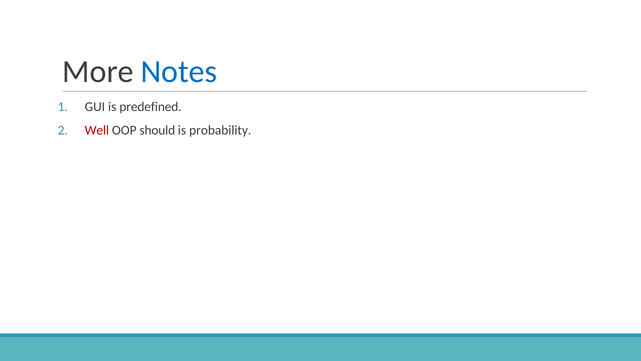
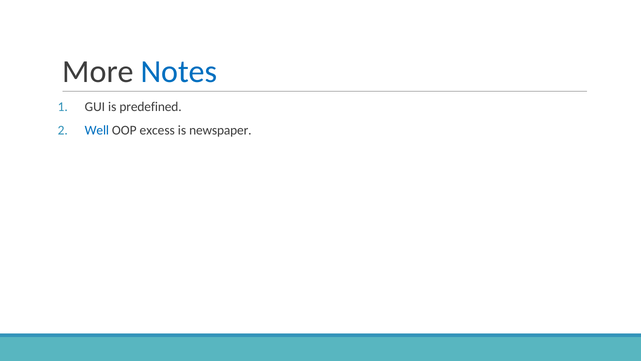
Well colour: red -> blue
should: should -> excess
probability: probability -> newspaper
